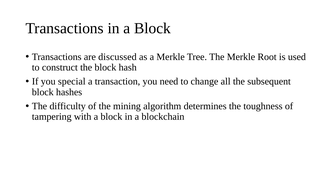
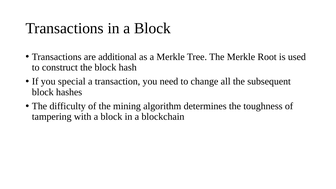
discussed: discussed -> additional
